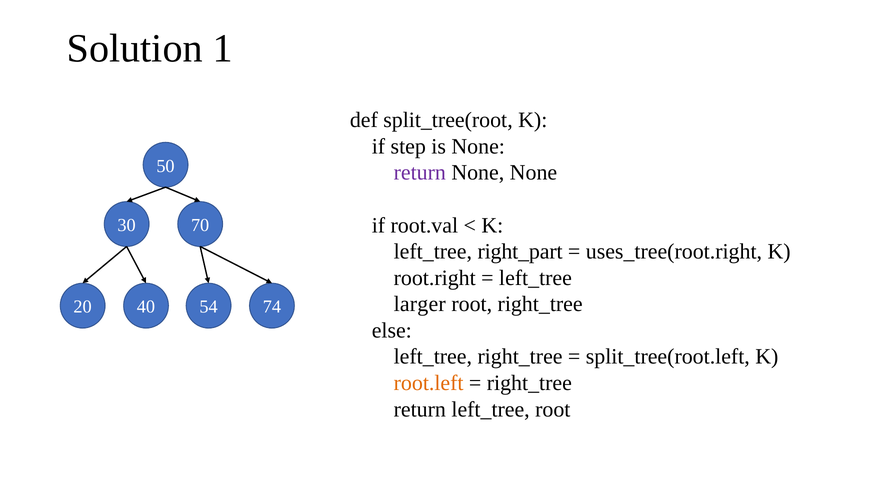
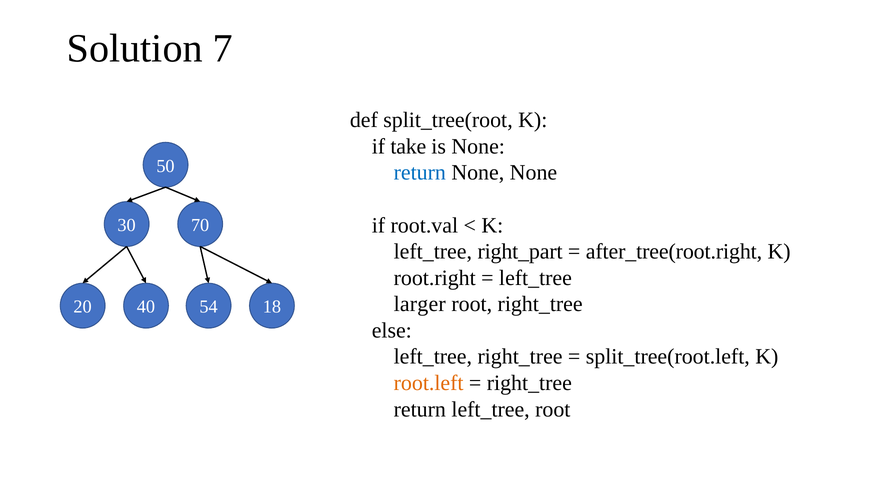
1: 1 -> 7
step: step -> take
return at (420, 173) colour: purple -> blue
uses_tree(root.right: uses_tree(root.right -> after_tree(root.right
74: 74 -> 18
